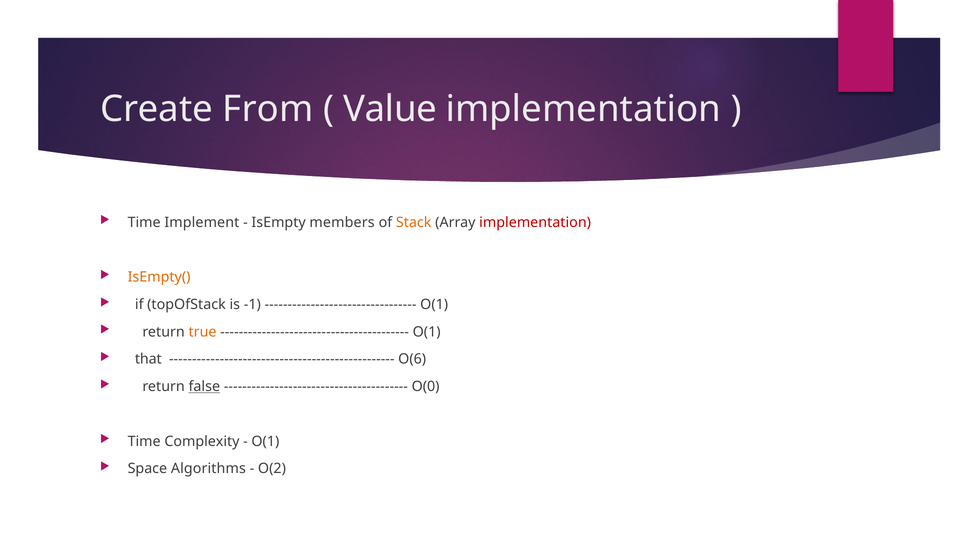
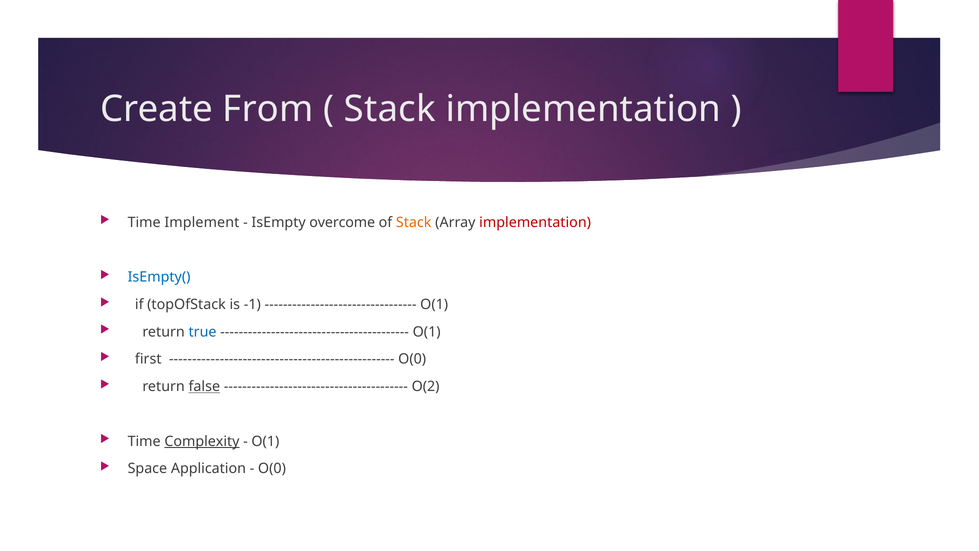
Value at (390, 109): Value -> Stack
members: members -> overcome
IsEmpty( colour: orange -> blue
true colour: orange -> blue
that: that -> first
O(6 at (412, 359): O(6 -> O(0
O(0: O(0 -> O(2
Complexity underline: none -> present
Algorithms: Algorithms -> Application
O(2 at (272, 468): O(2 -> O(0
